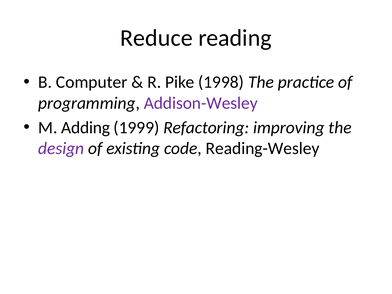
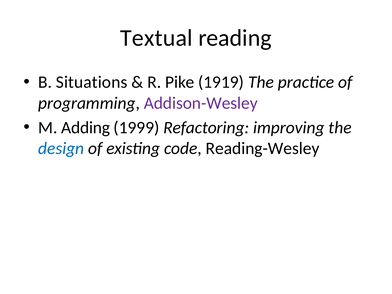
Reduce: Reduce -> Textual
Computer: Computer -> Situations
1998: 1998 -> 1919
design colour: purple -> blue
